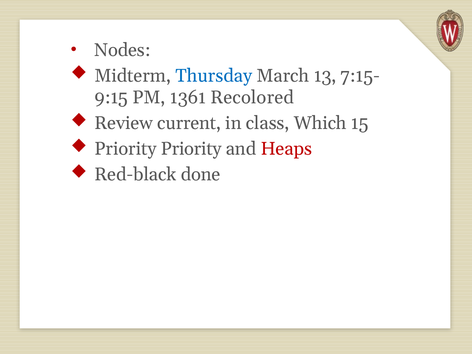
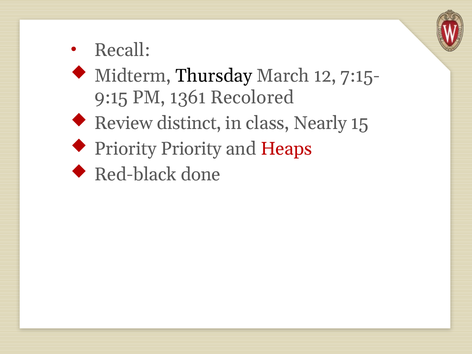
Nodes: Nodes -> Recall
Thursday colour: blue -> black
13: 13 -> 12
current: current -> distinct
Which: Which -> Nearly
